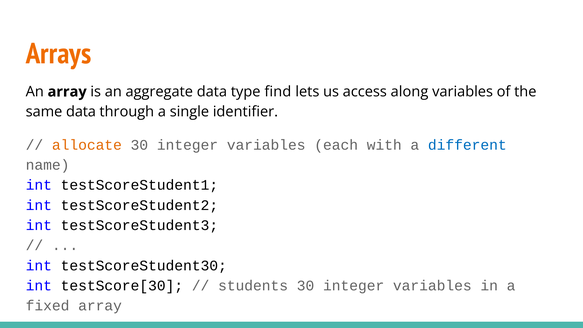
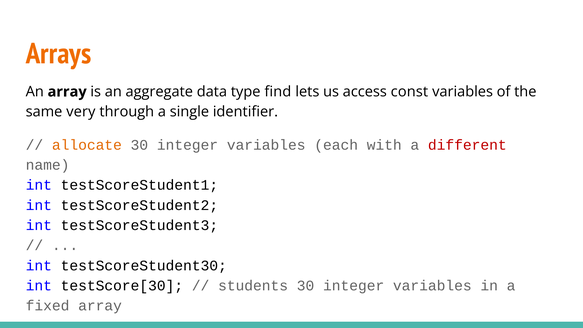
along: along -> const
same data: data -> very
different colour: blue -> red
